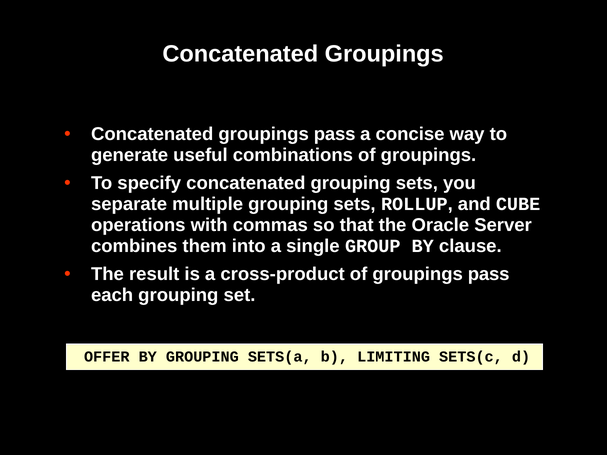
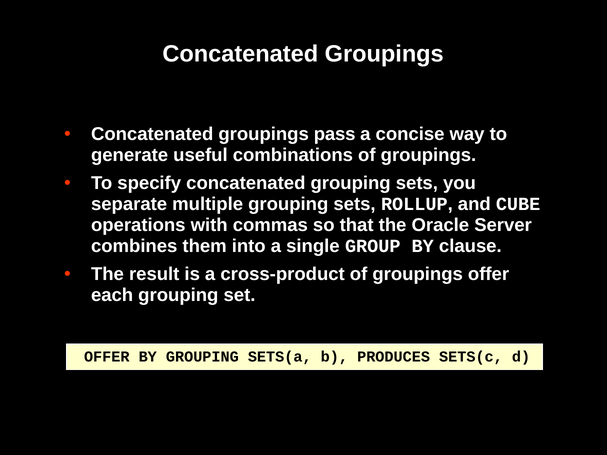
of groupings pass: pass -> offer
LIMITING: LIMITING -> PRODUCES
